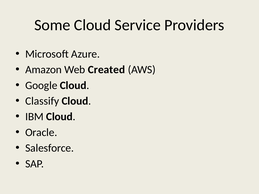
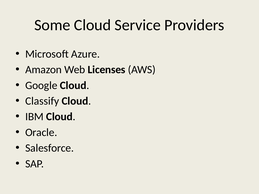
Created: Created -> Licenses
